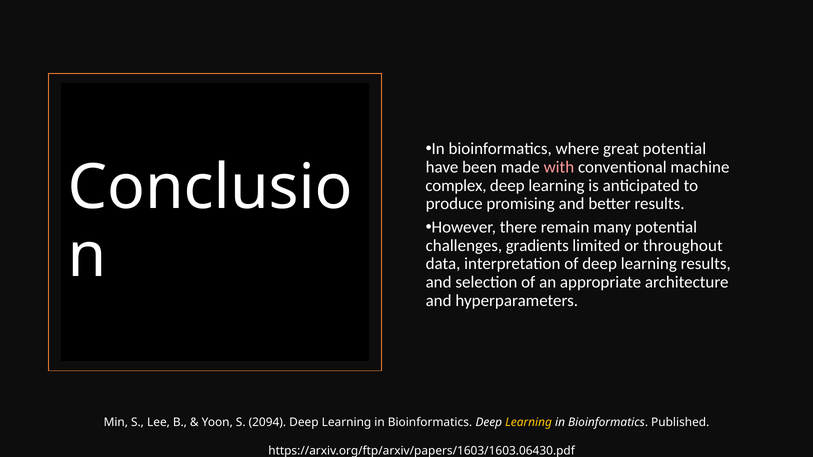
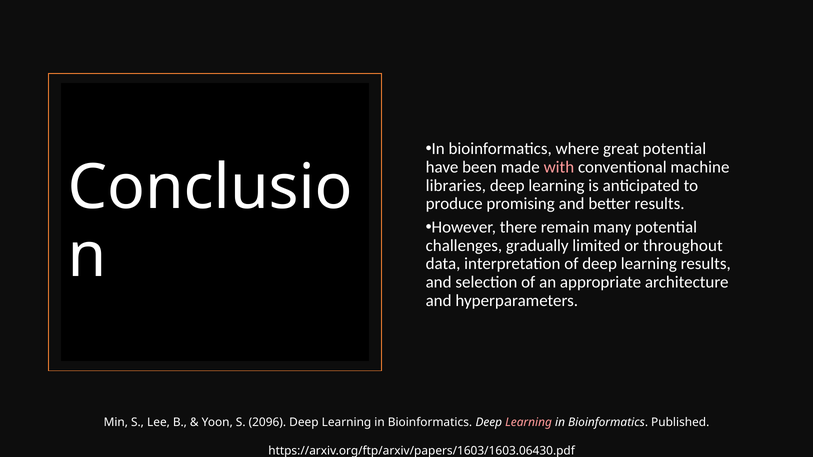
complex: complex -> libraries
gradients: gradients -> gradually
2094: 2094 -> 2096
Learning at (529, 423) colour: yellow -> pink
